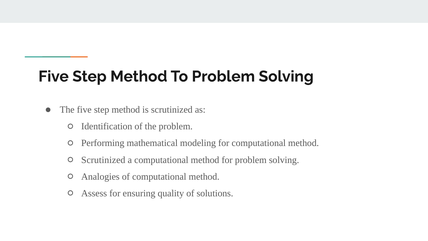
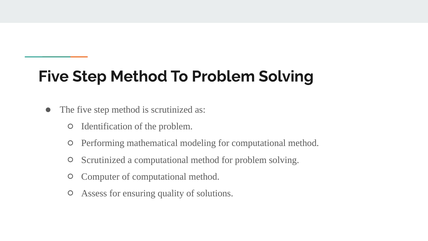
Analogies: Analogies -> Computer
